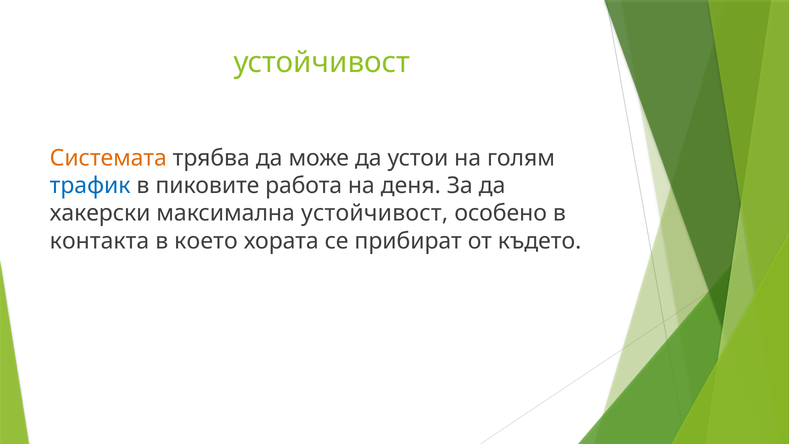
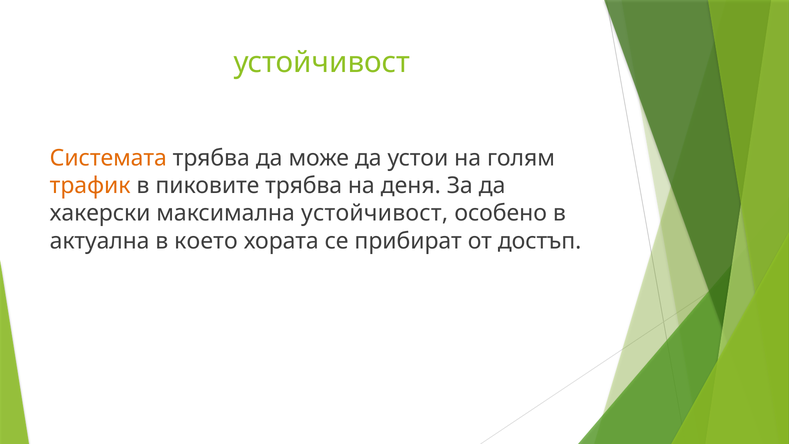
трафик colour: blue -> orange
пиковите работа: работа -> трябва
контакта: контакта -> актуална
където: където -> достъп
